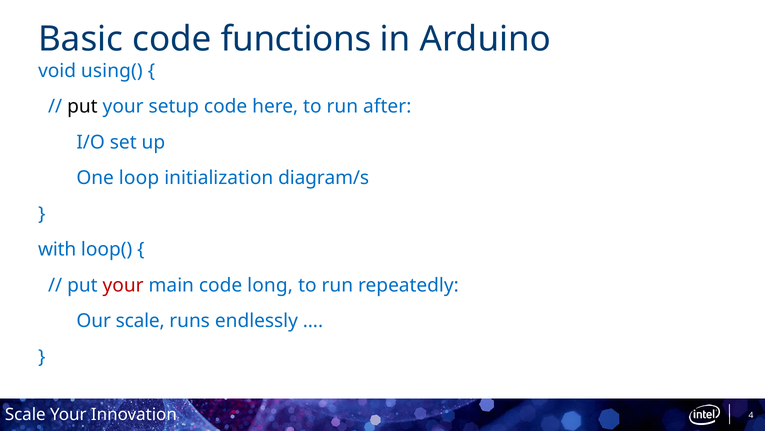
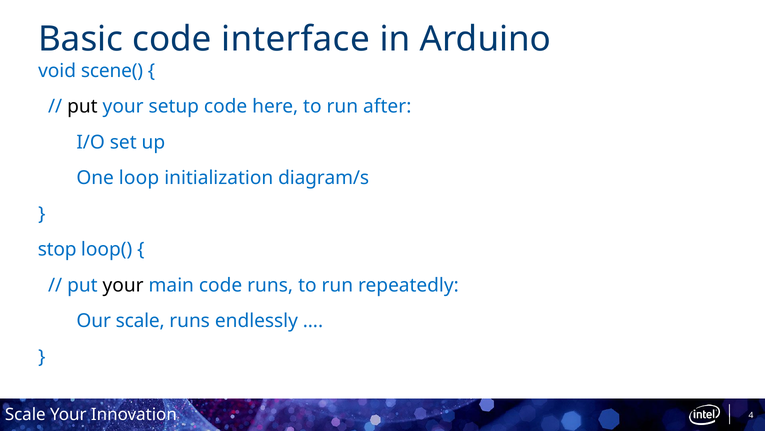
functions: functions -> interface
using(: using( -> scene(
with: with -> stop
your at (123, 285) colour: red -> black
code long: long -> runs
